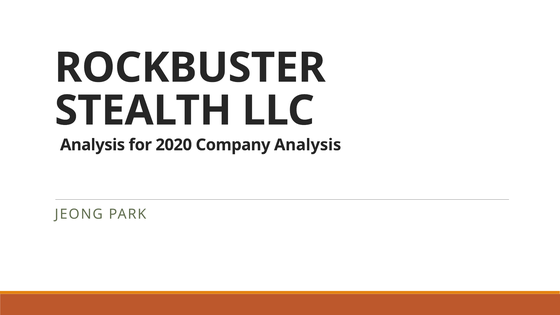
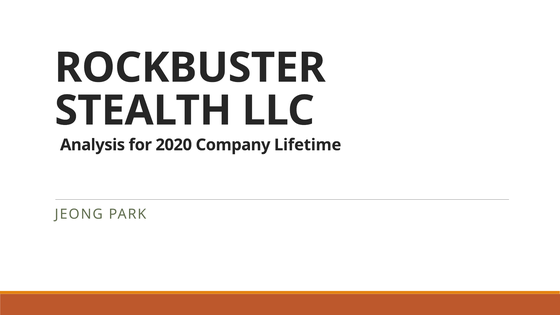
Company Analysis: Analysis -> Lifetime
